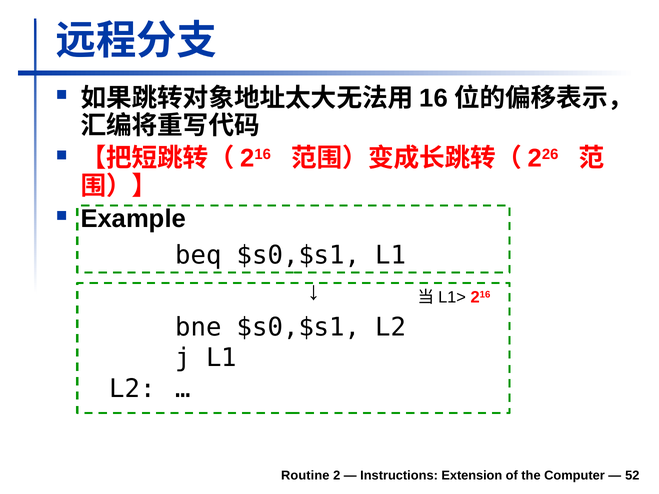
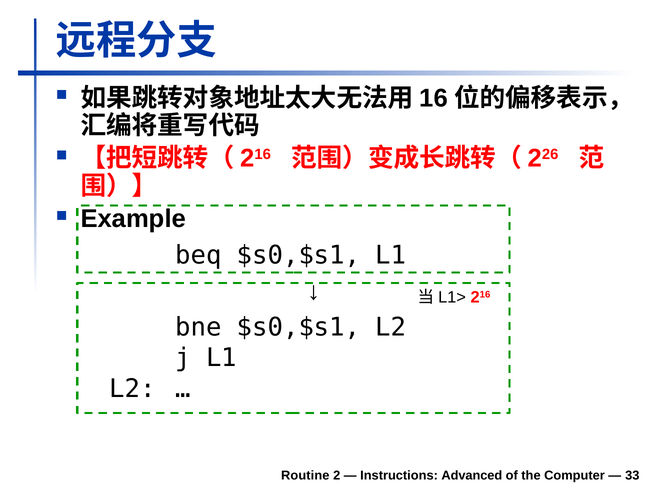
Extension: Extension -> Advanced
52: 52 -> 33
